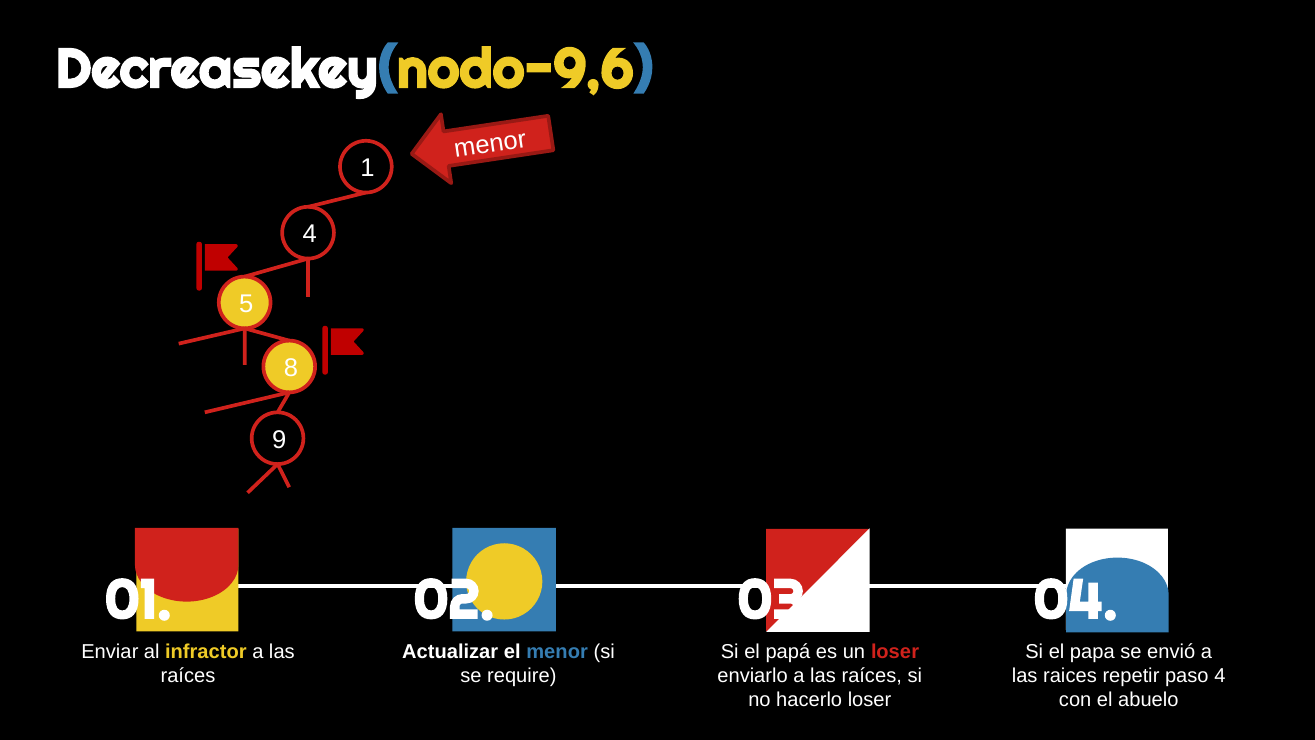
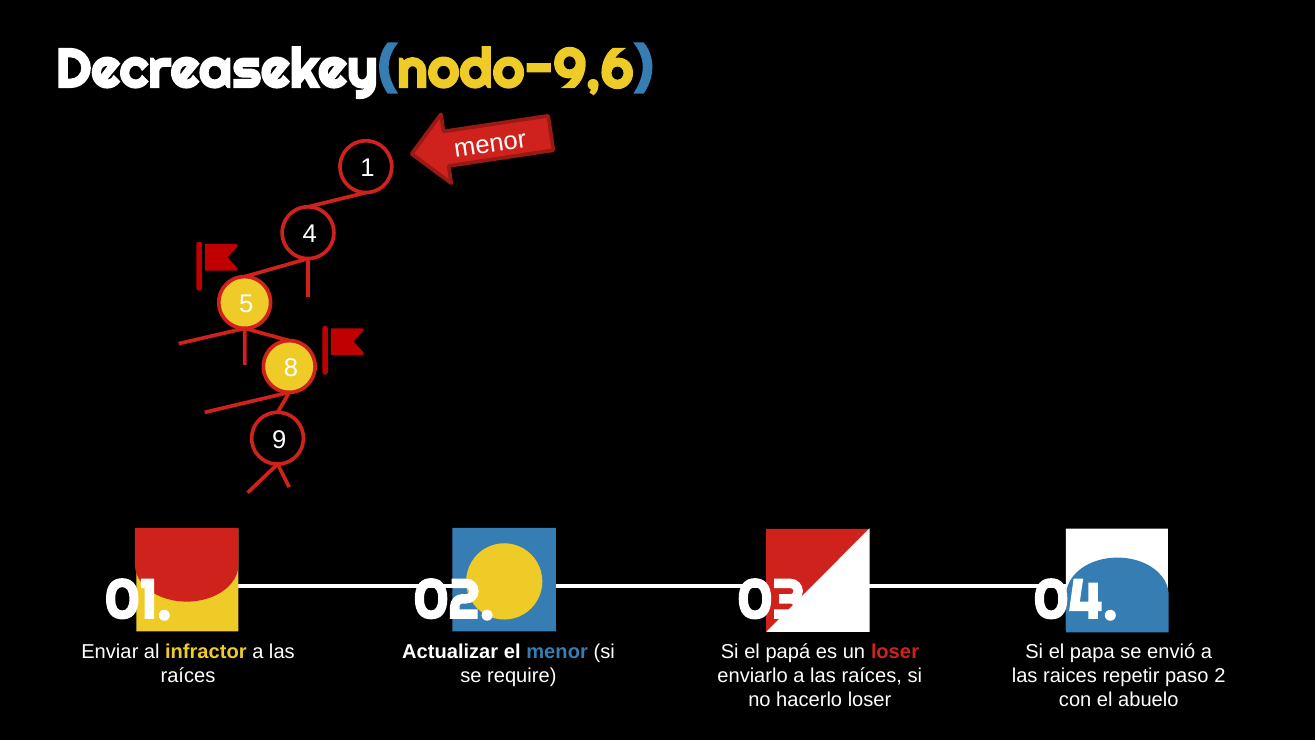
paso 4: 4 -> 2
